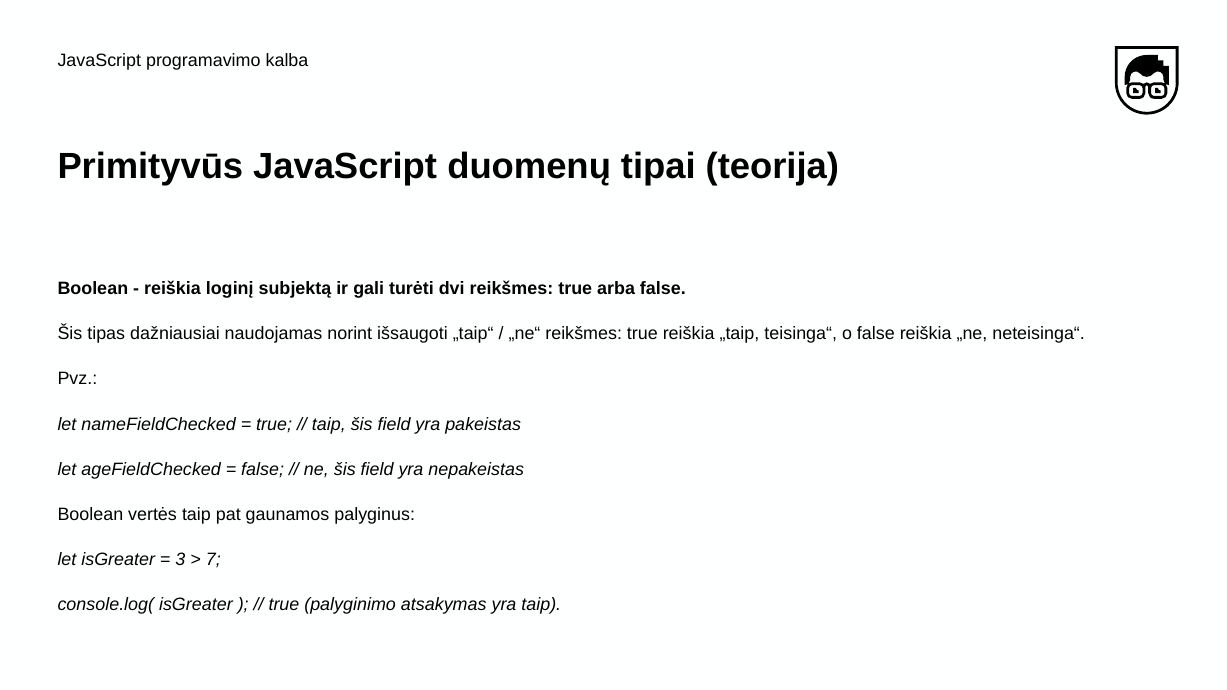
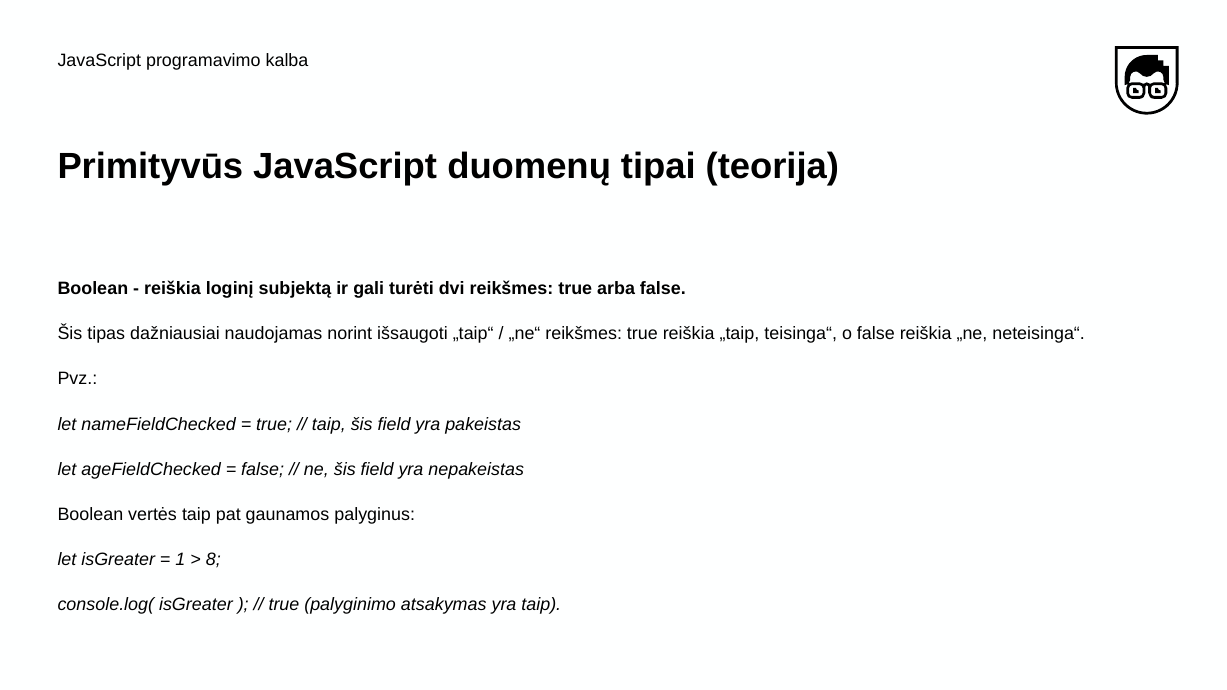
3: 3 -> 1
7: 7 -> 8
